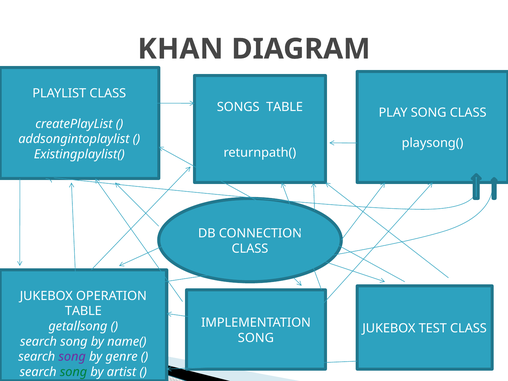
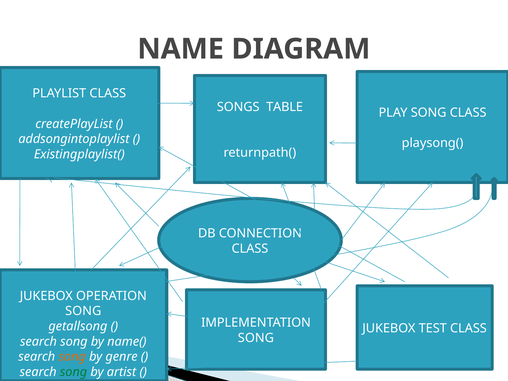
KHAN: KHAN -> NAME
TABLE at (83, 311): TABLE -> SONG
song at (72, 357) colour: purple -> orange
